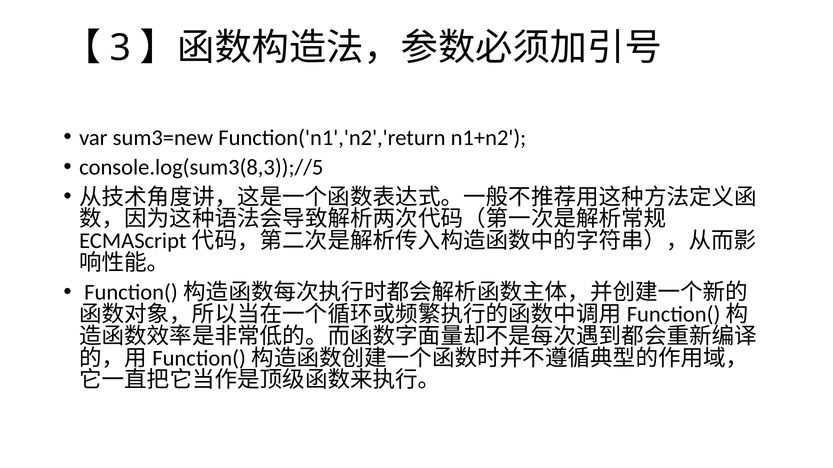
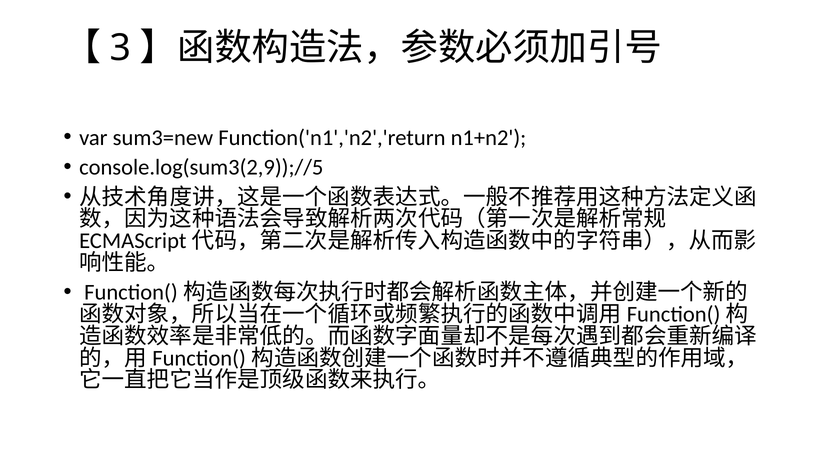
console.log(sum3(8,3));//5: console.log(sum3(8,3));//5 -> console.log(sum3(2,9));//5
